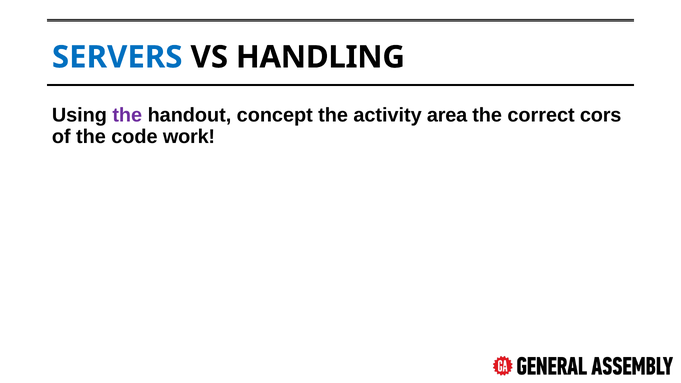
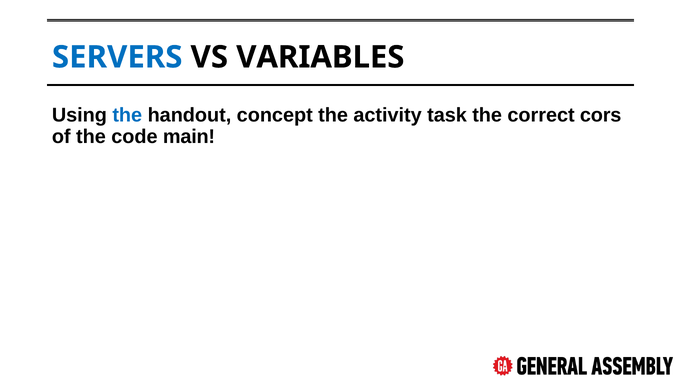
HANDLING: HANDLING -> VARIABLES
the at (127, 115) colour: purple -> blue
area: area -> task
work: work -> main
